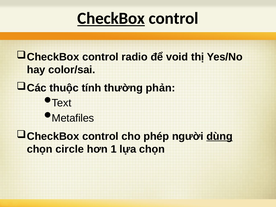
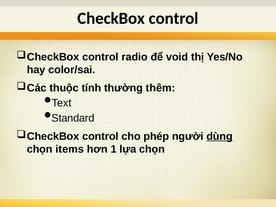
CheckBox underline: present -> none
phản: phản -> thêm
Metafiles: Metafiles -> Standard
circle: circle -> items
